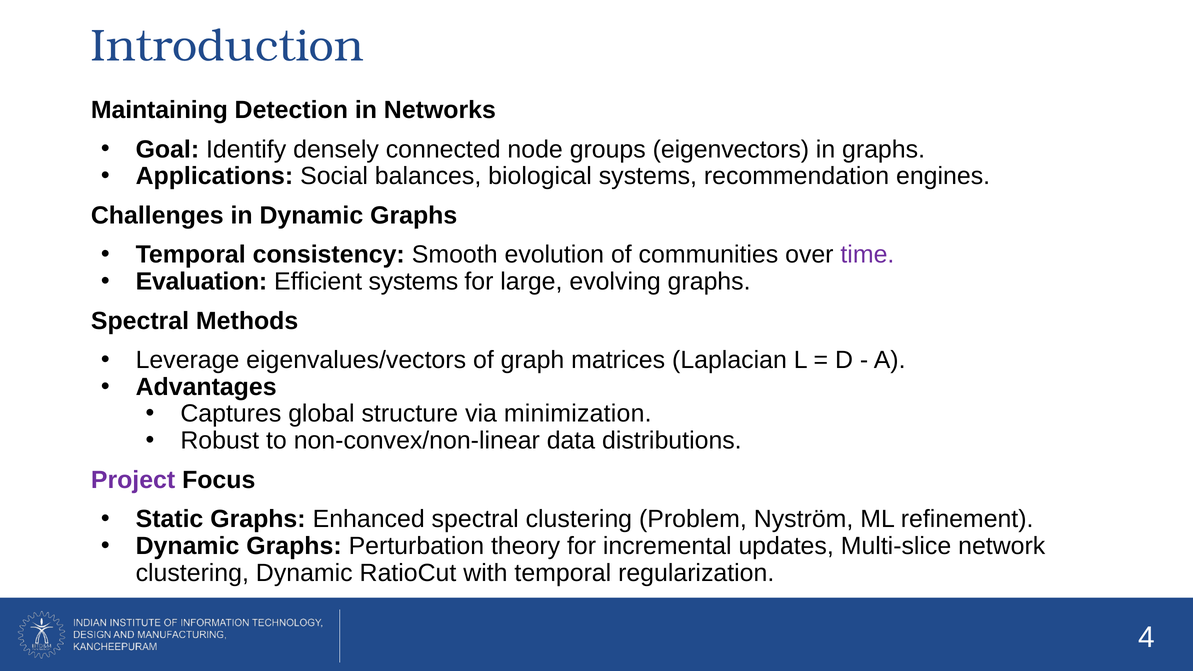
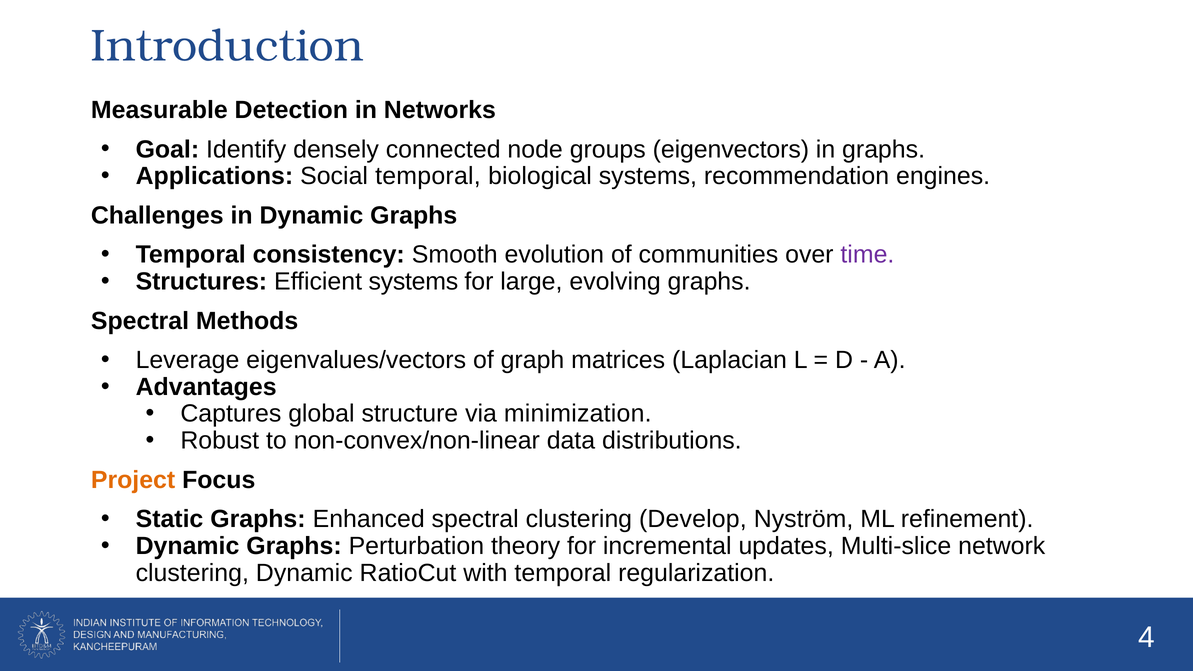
Maintaining: Maintaining -> Measurable
Social balances: balances -> temporal
Evaluation: Evaluation -> Structures
Project colour: purple -> orange
Problem: Problem -> Develop
